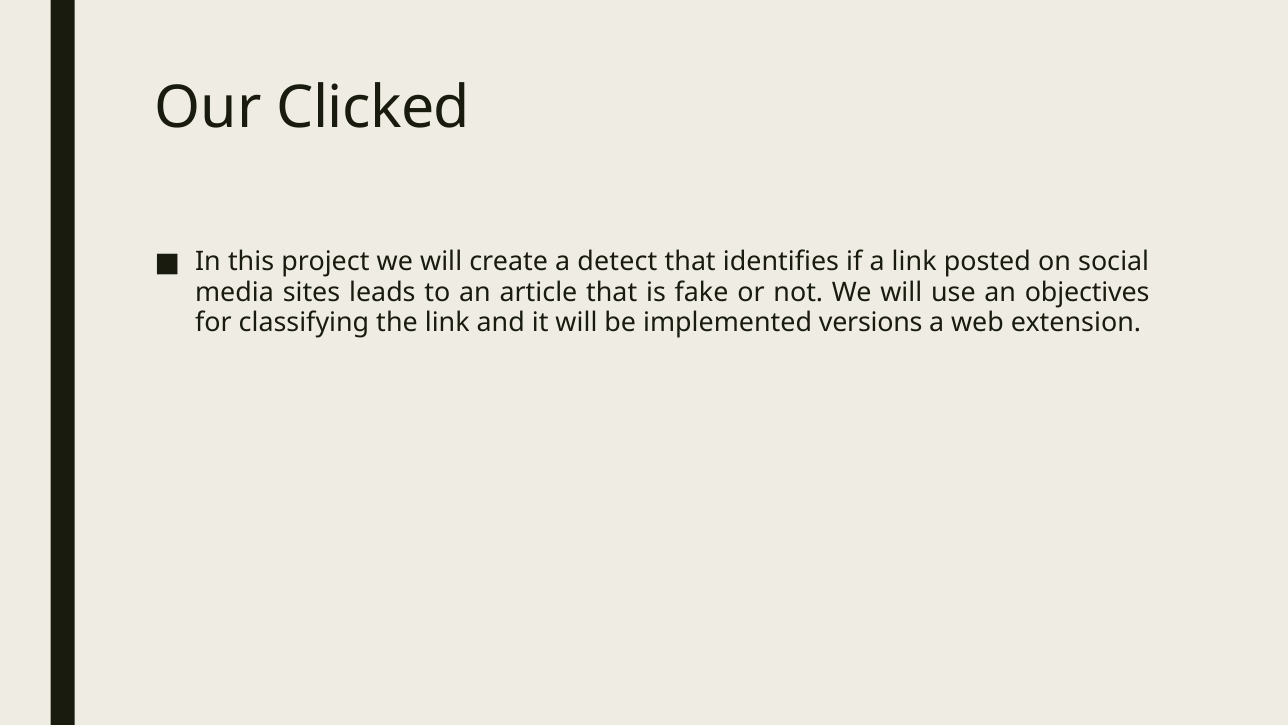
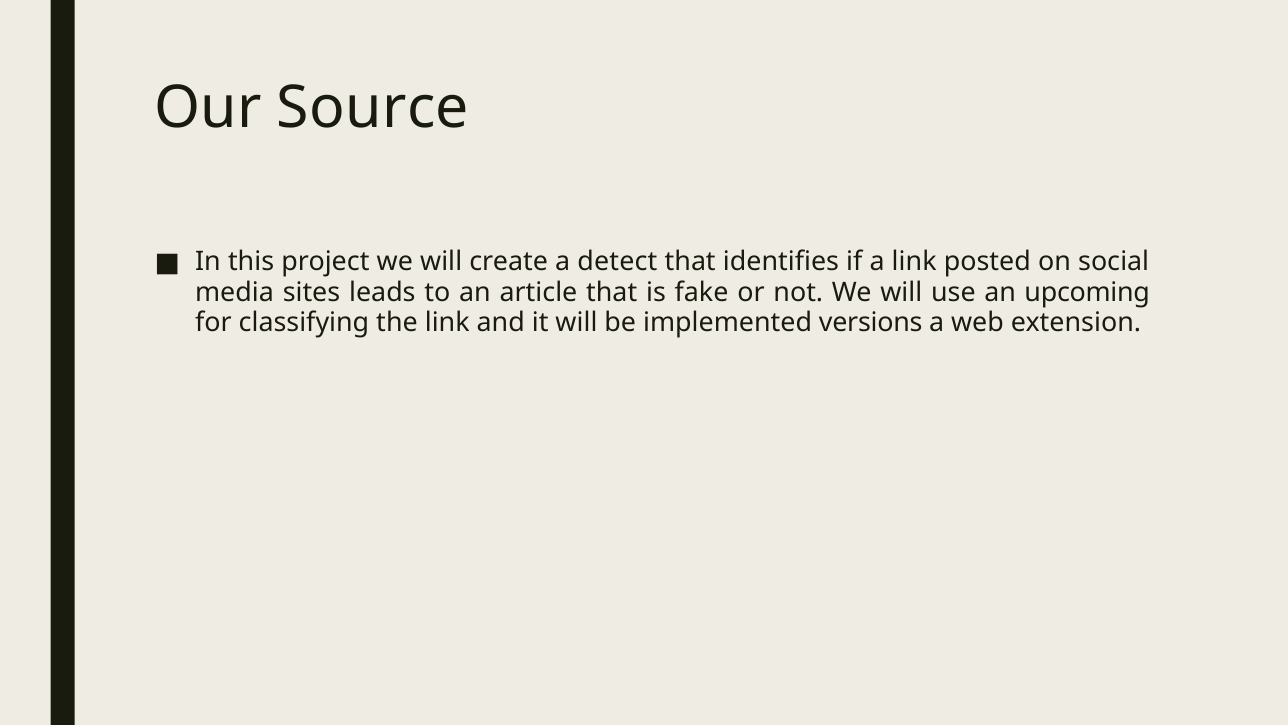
Clicked: Clicked -> Source
objectives: objectives -> upcoming
